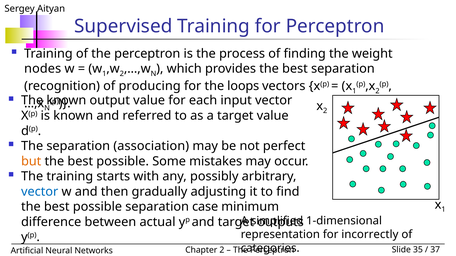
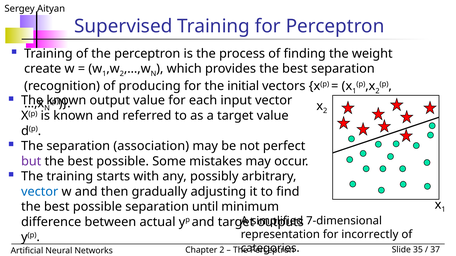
nodes: nodes -> create
loops: loops -> initial
but colour: orange -> purple
case: case -> until
1-dimensional: 1-dimensional -> 7-dimensional
